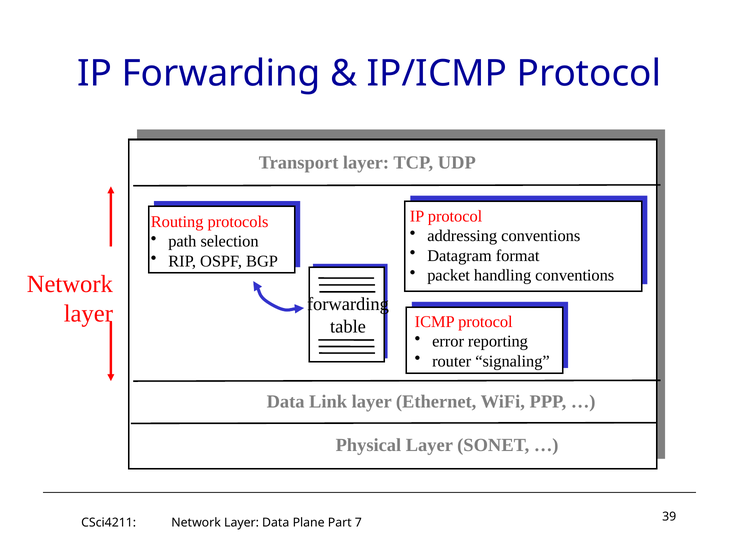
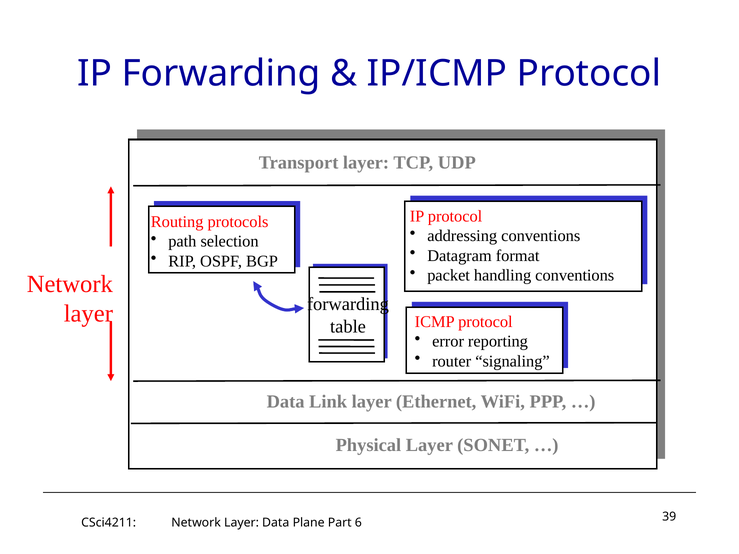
7: 7 -> 6
